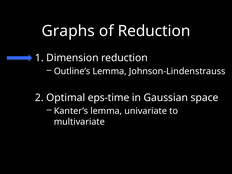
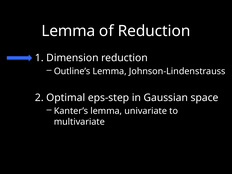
Graphs at (68, 31): Graphs -> Lemma
eps-time: eps-time -> eps-step
